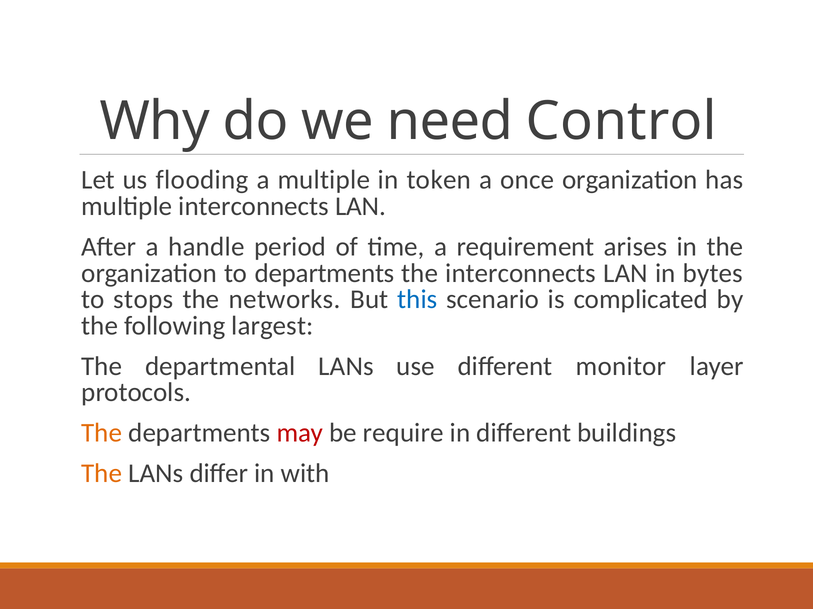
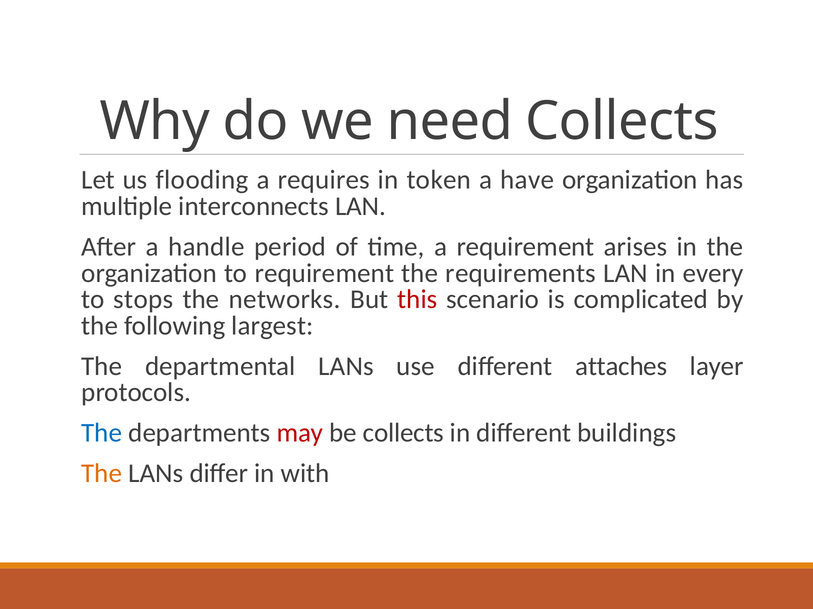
need Control: Control -> Collects
a multiple: multiple -> requires
once: once -> have
to departments: departments -> requirement
the interconnects: interconnects -> requirements
bytes: bytes -> every
this colour: blue -> red
monitor: monitor -> attaches
The at (102, 434) colour: orange -> blue
be require: require -> collects
